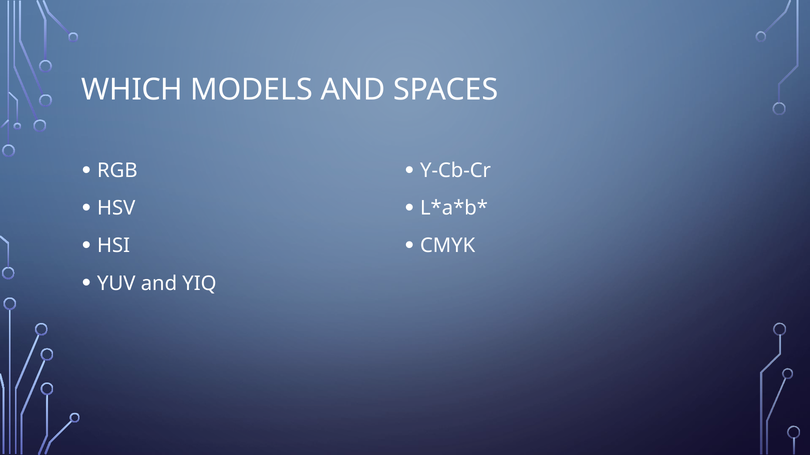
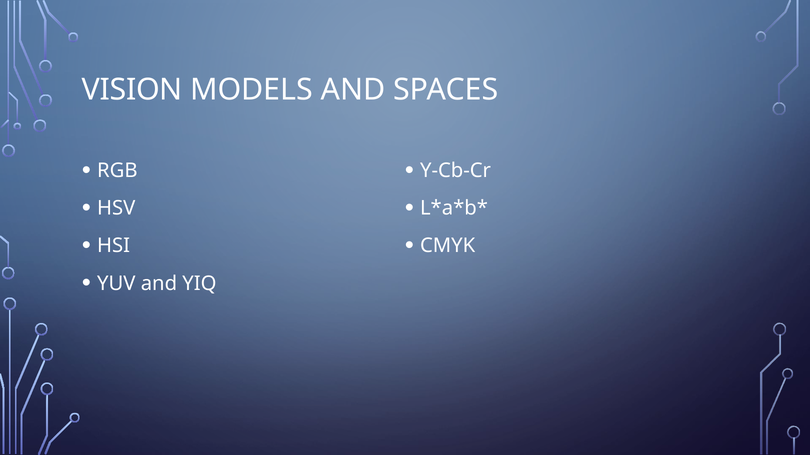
WHICH: WHICH -> VISION
